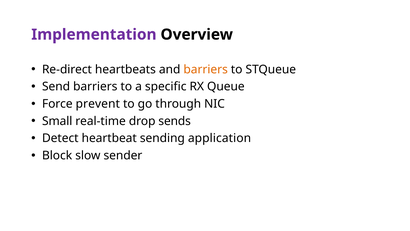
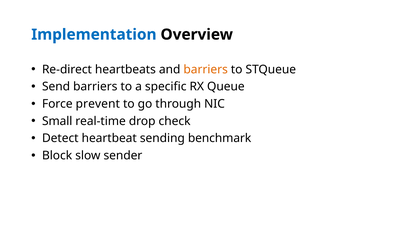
Implementation colour: purple -> blue
sends: sends -> check
application: application -> benchmark
